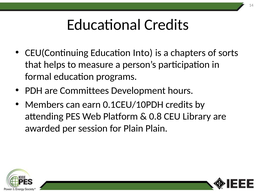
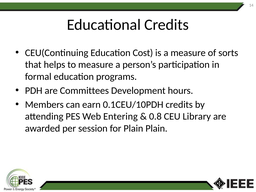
Into: Into -> Cost
a chapters: chapters -> measure
Platform: Platform -> Entering
